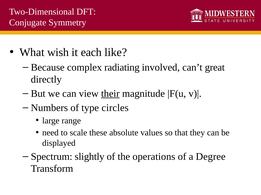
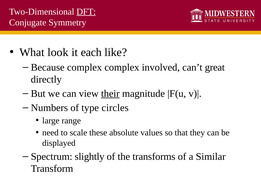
DFT underline: none -> present
wish: wish -> look
complex radiating: radiating -> complex
operations: operations -> transforms
Degree: Degree -> Similar
